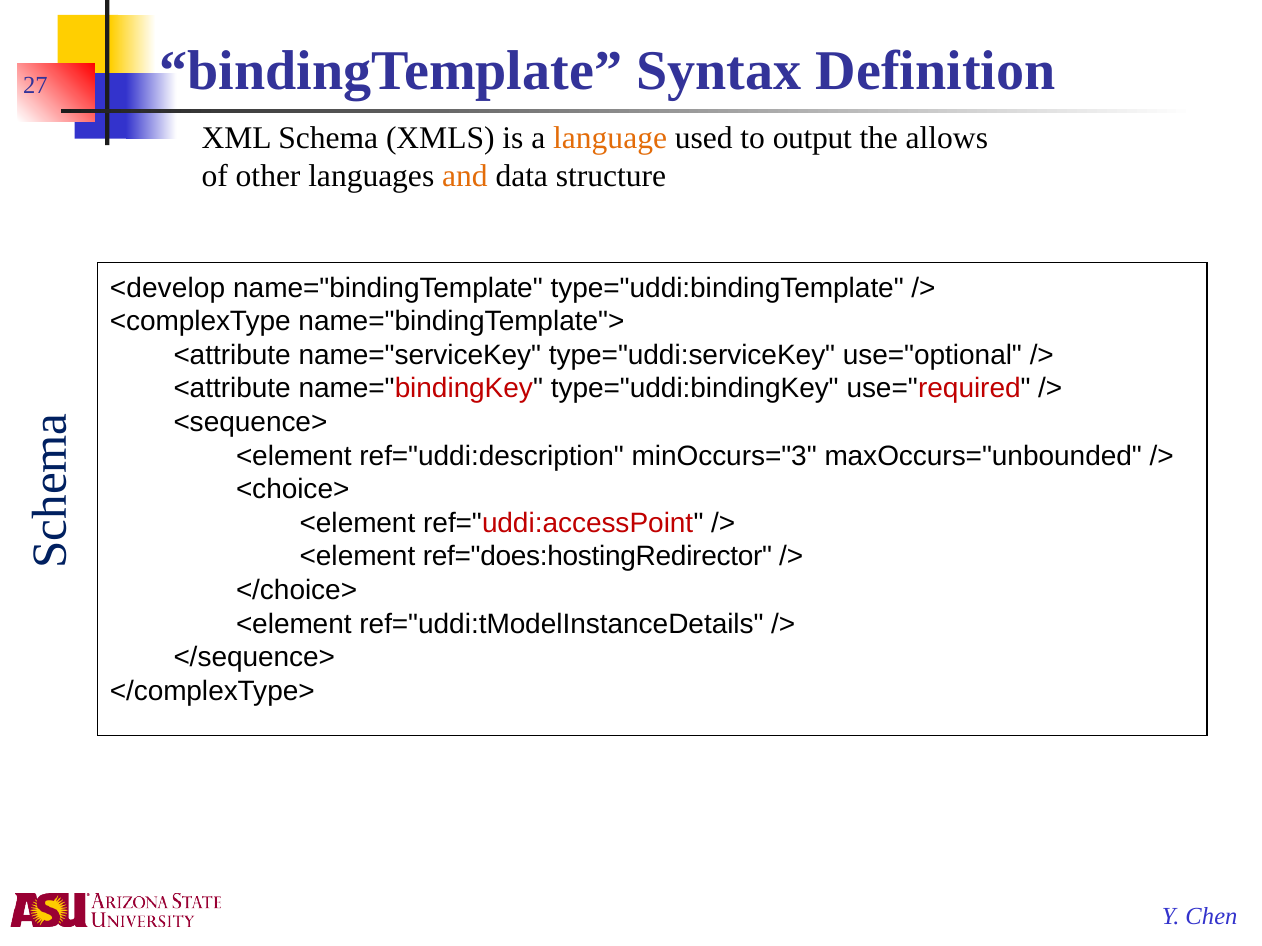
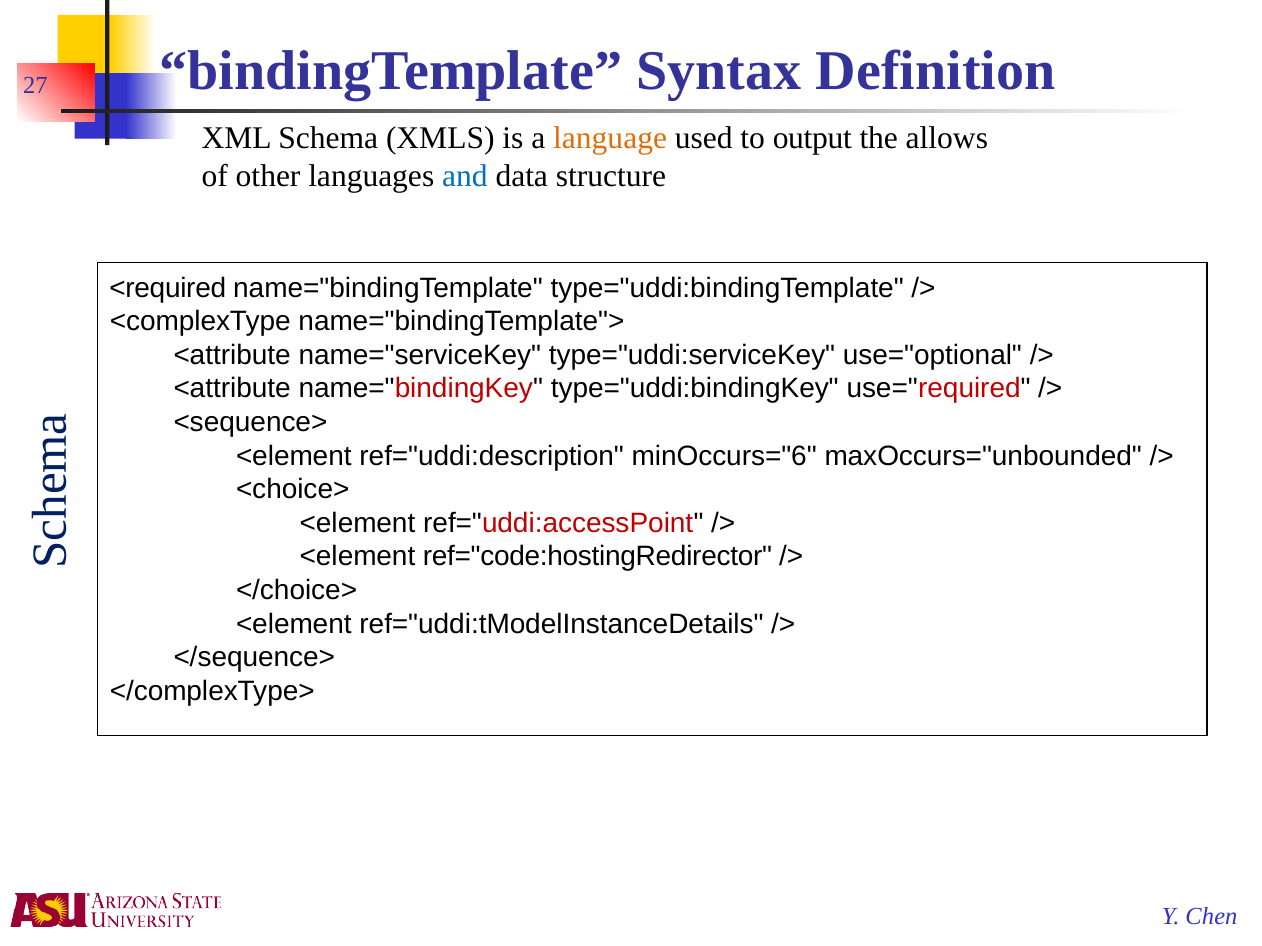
and colour: orange -> blue
<develop: <develop -> <required
minOccurs="3: minOccurs="3 -> minOccurs="6
ref="does:hostingRedirector: ref="does:hostingRedirector -> ref="code:hostingRedirector
